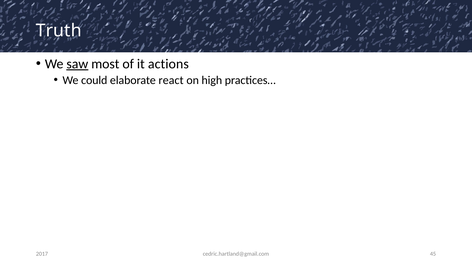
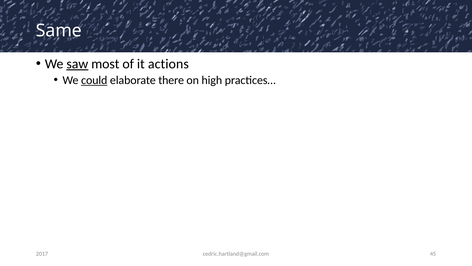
Truth: Truth -> Same
could underline: none -> present
react: react -> there
